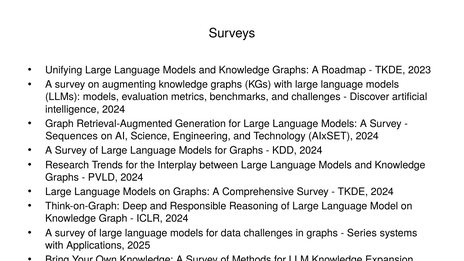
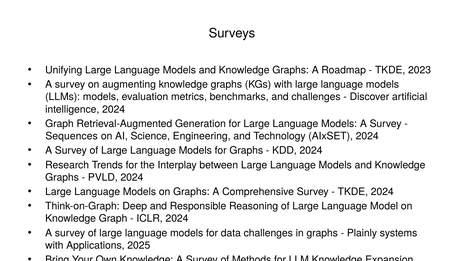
Series: Series -> Plainly
